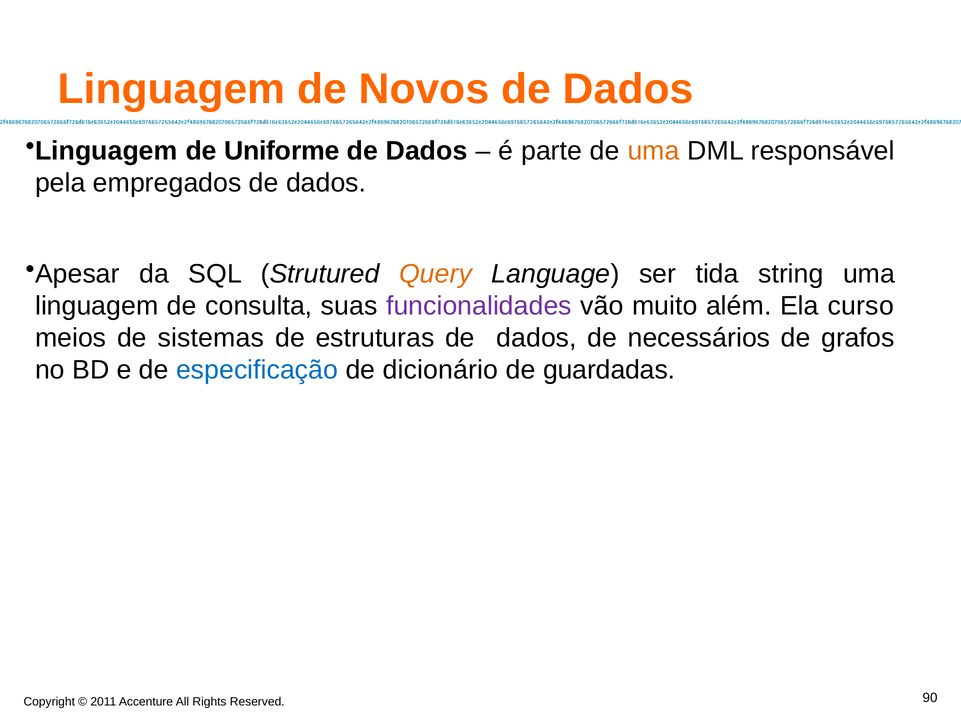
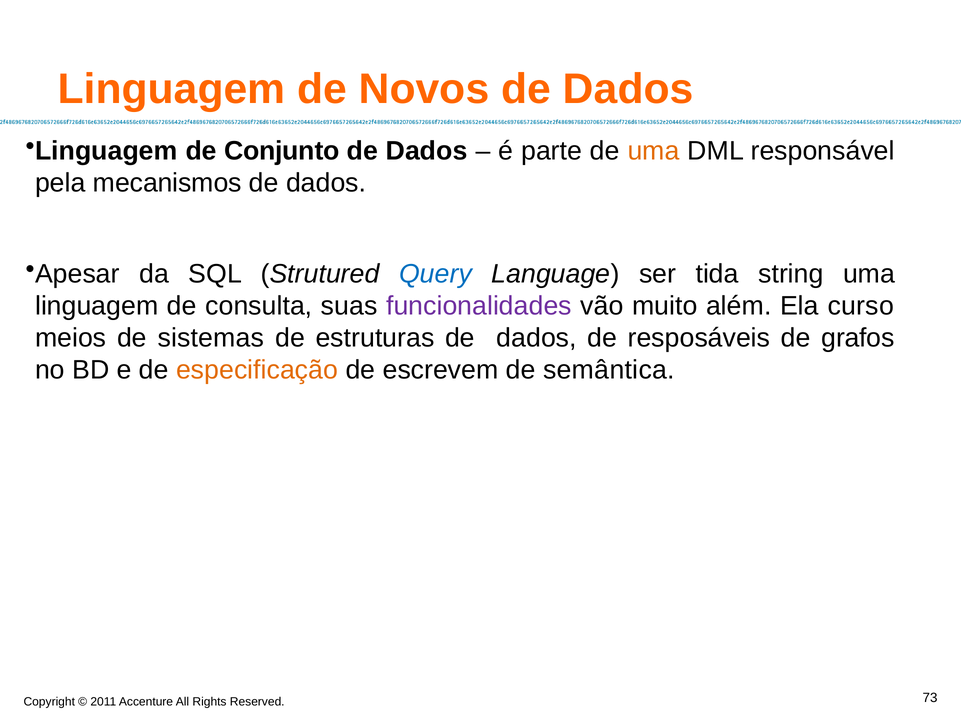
Uniforme: Uniforme -> Conjunto
empregados: empregados -> mecanismos
Query colour: orange -> blue
necessários: necessários -> resposáveis
especificação colour: blue -> orange
dicionário: dicionário -> escrevem
guardadas: guardadas -> semântica
90: 90 -> 73
